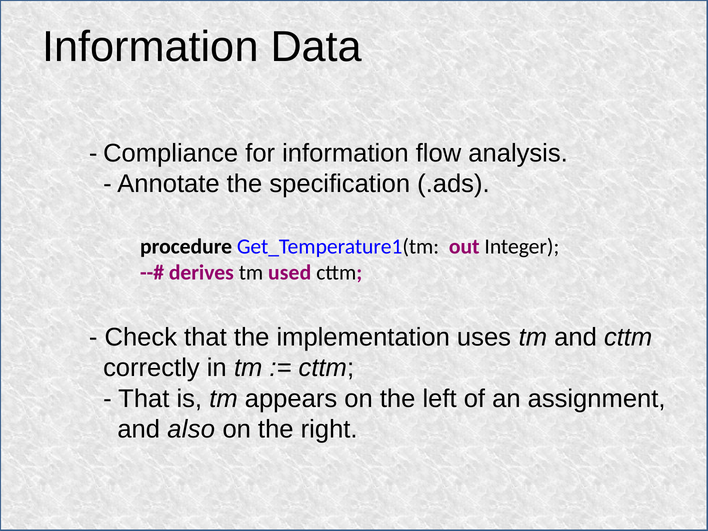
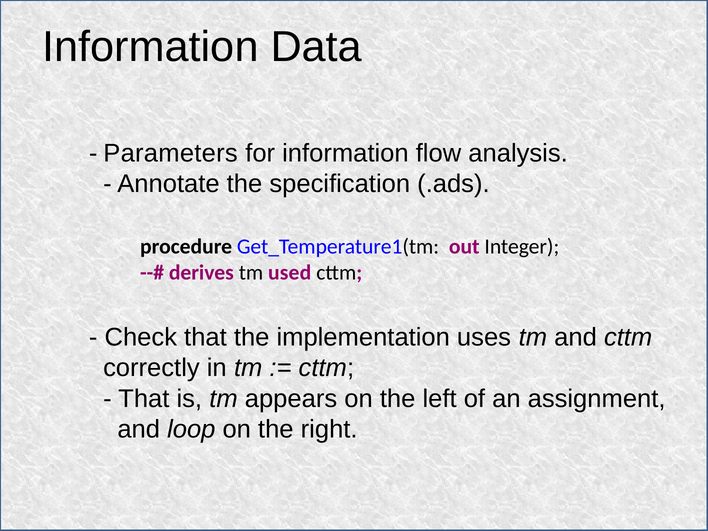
Compliance: Compliance -> Parameters
also: also -> loop
